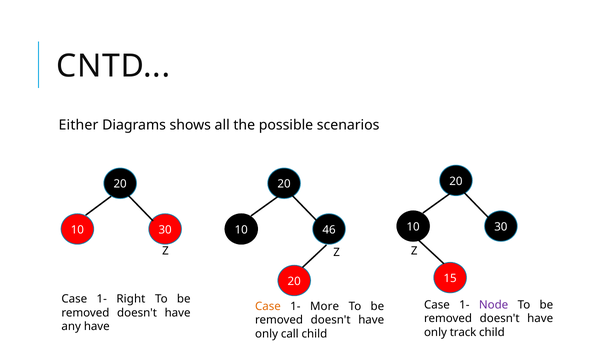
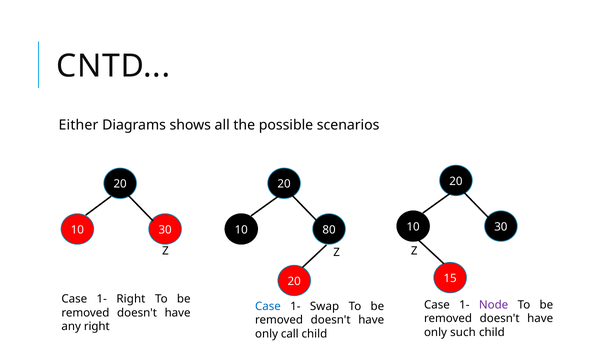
46: 46 -> 80
Case at (268, 306) colour: orange -> blue
More: More -> Swap
any have: have -> right
track: track -> such
